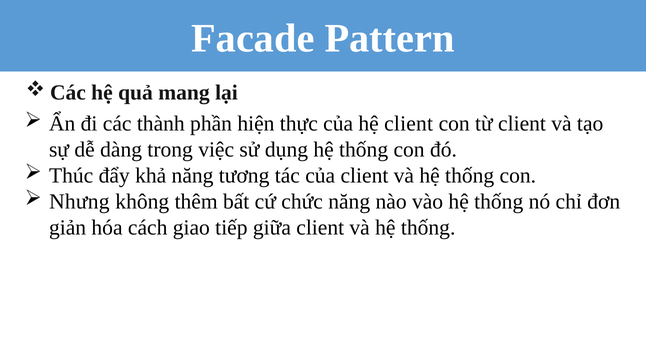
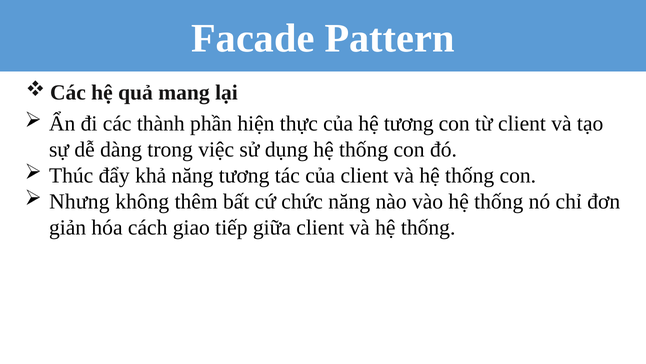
hệ client: client -> tương
